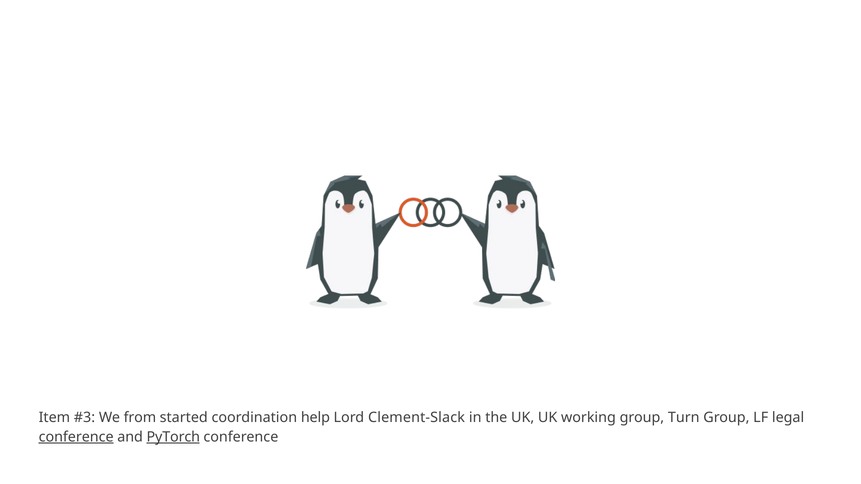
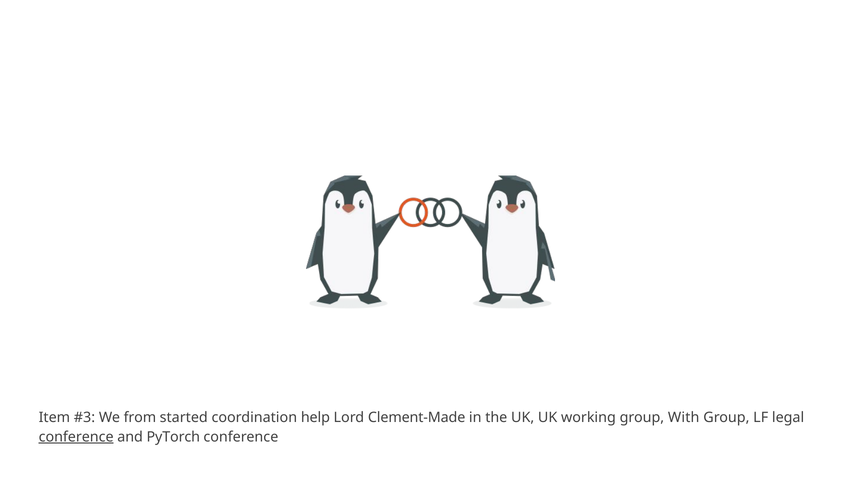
Clement-Slack: Clement-Slack -> Clement-Made
Turn: Turn -> With
PyTorch underline: present -> none
